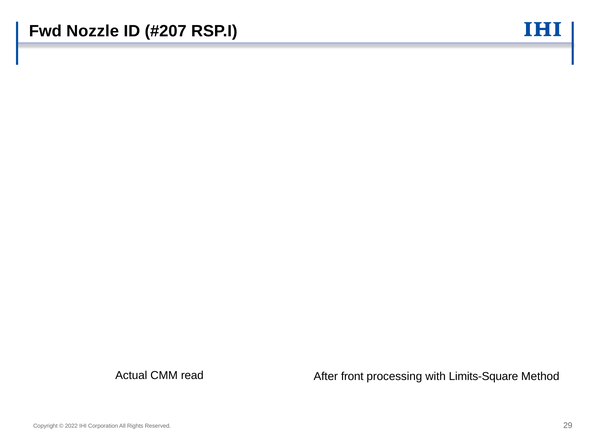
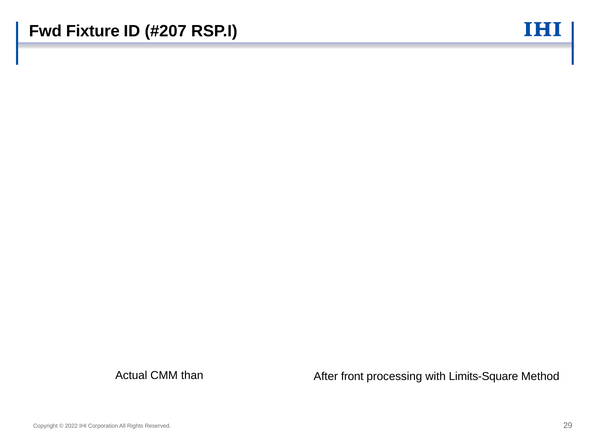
Nozzle: Nozzle -> Fixture
read: read -> than
